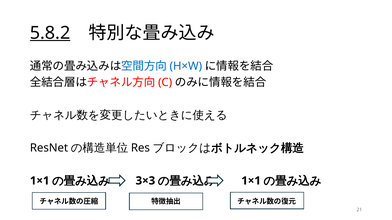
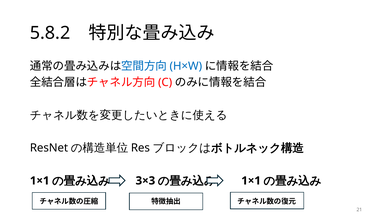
5.8.2 underline: present -> none
